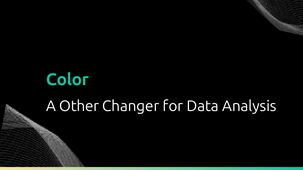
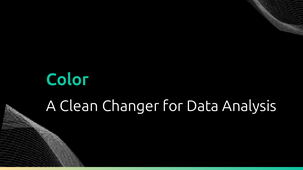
Other: Other -> Clean
